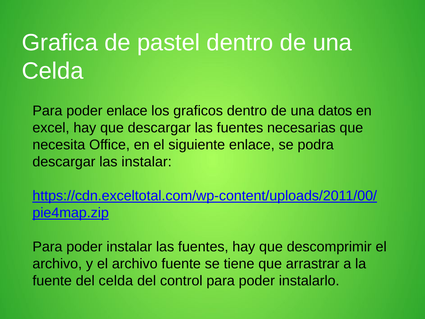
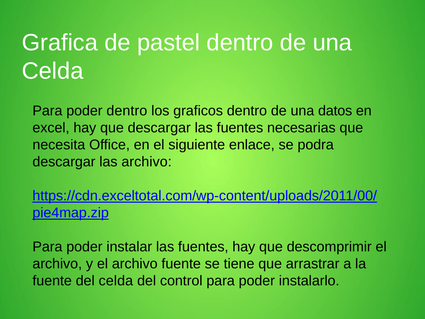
poder enlace: enlace -> dentro
las instalar: instalar -> archivo
